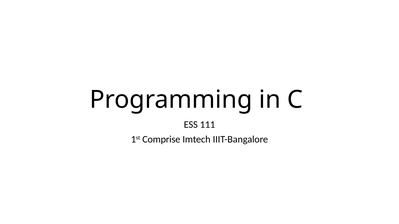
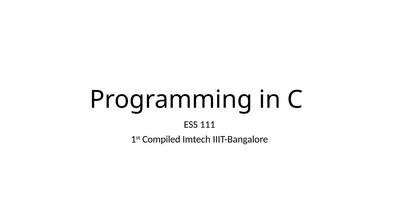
Comprise: Comprise -> Compiled
